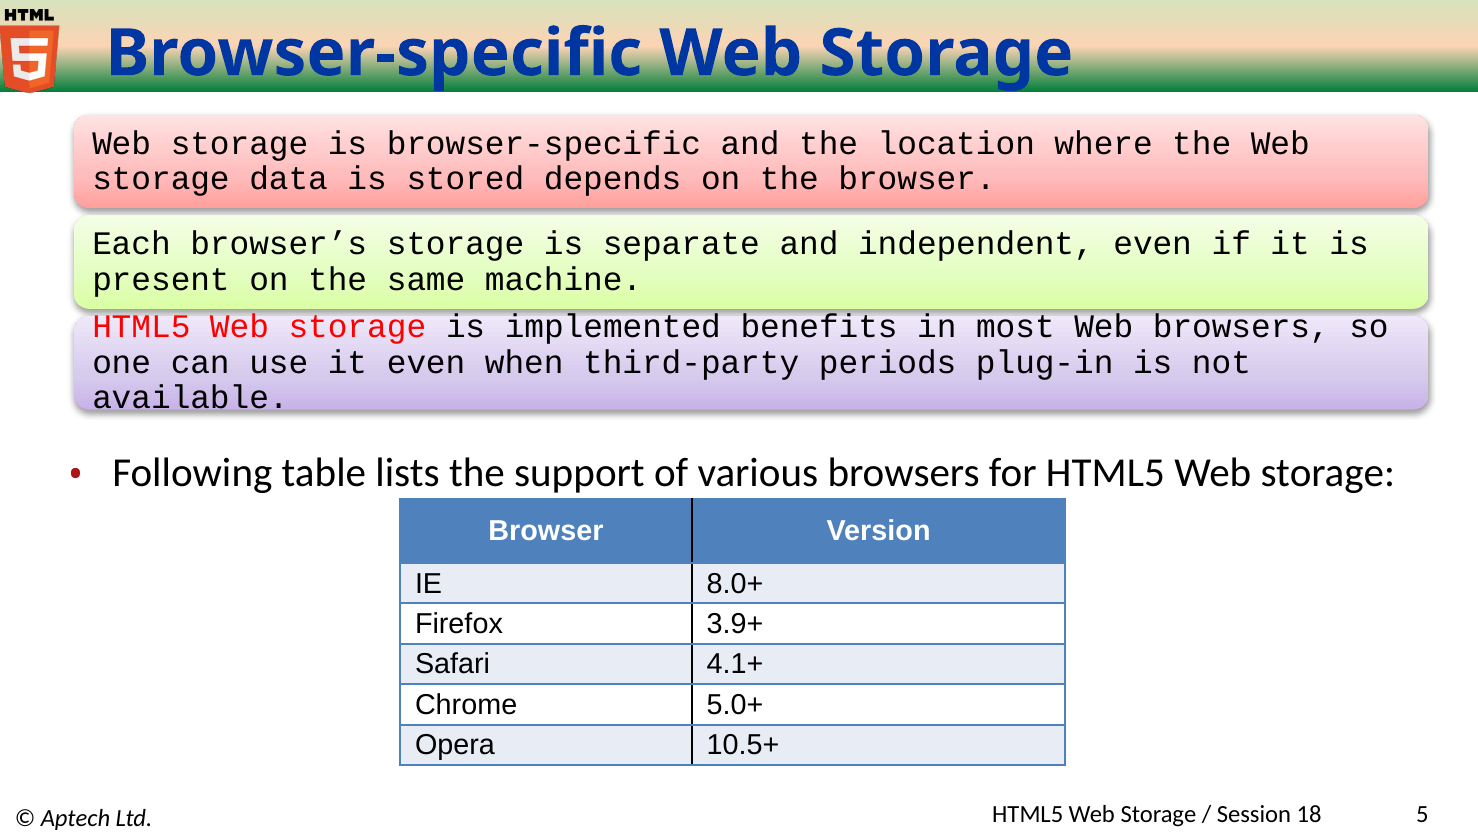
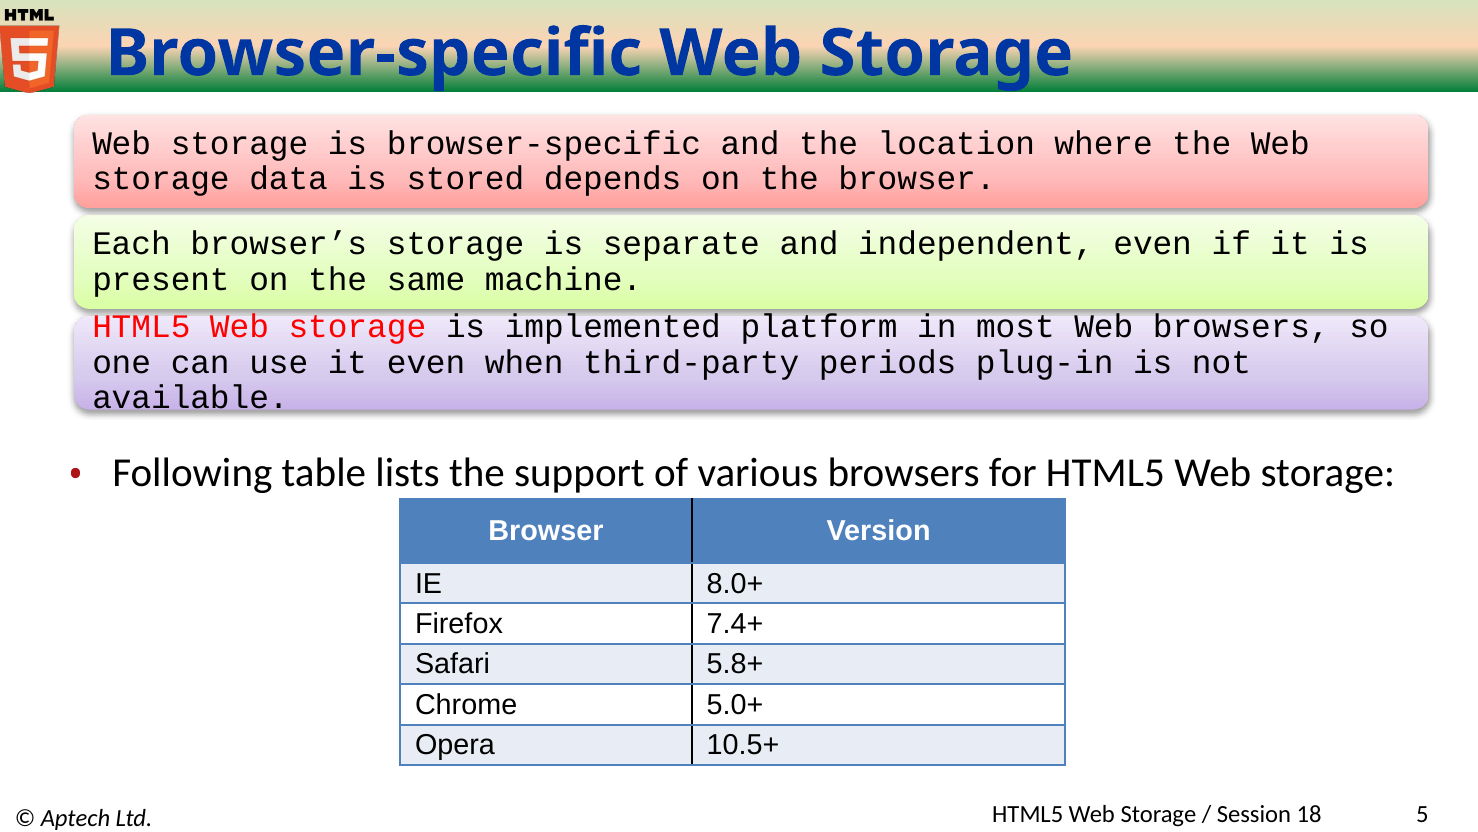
benefits: benefits -> platform
3.9+: 3.9+ -> 7.4+
4.1+: 4.1+ -> 5.8+
